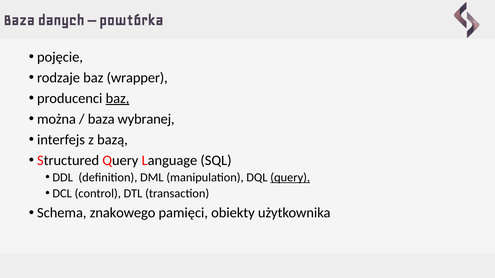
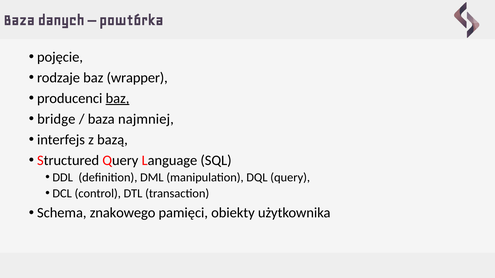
można: można -> bridge
wybranej: wybranej -> najmniej
query at (290, 178) underline: present -> none
